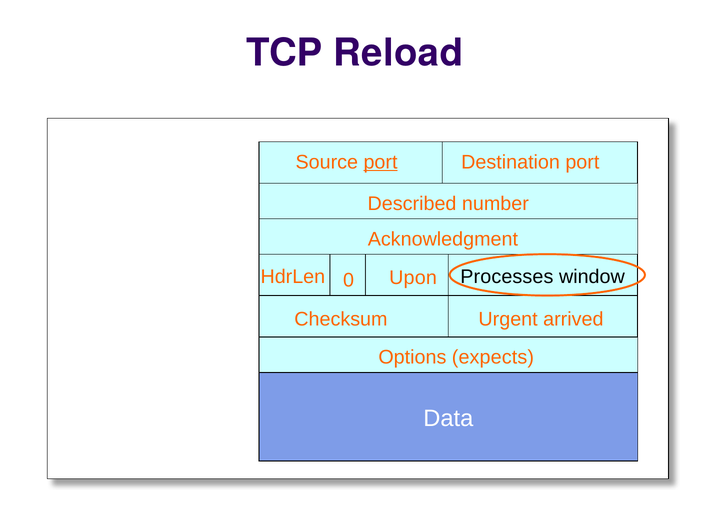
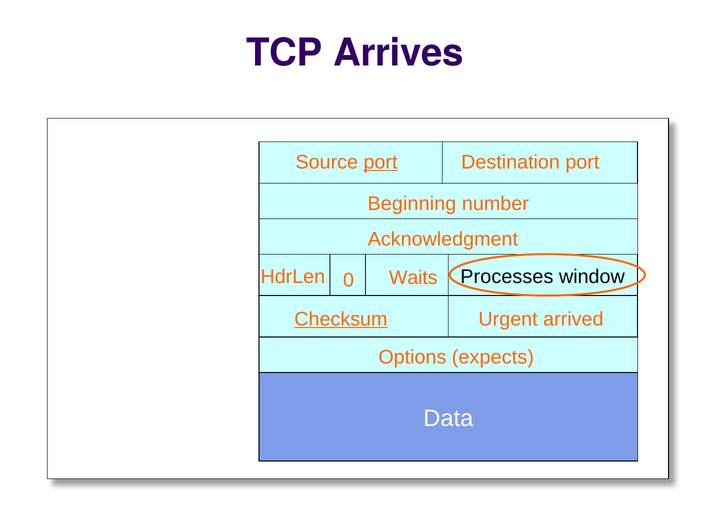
Reload: Reload -> Arrives
Described: Described -> Beginning
Upon: Upon -> Waits
Checksum underline: none -> present
